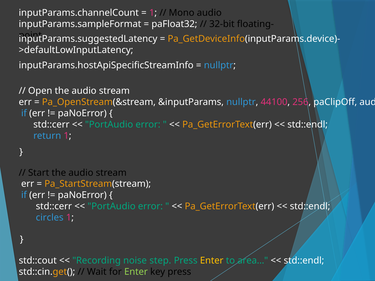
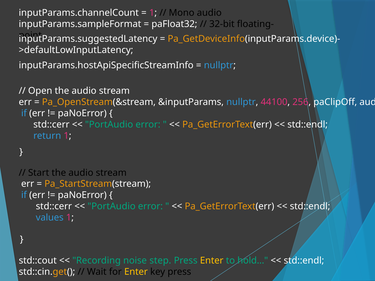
circles: circles -> values
area: area -> hold
Enter at (136, 272) colour: light green -> yellow
